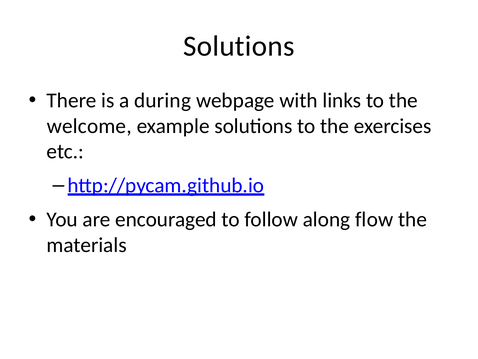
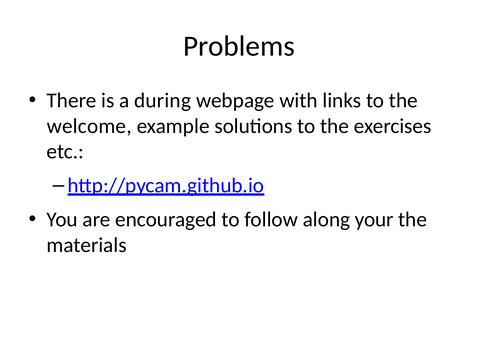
Solutions at (239, 46): Solutions -> Problems
flow: flow -> your
